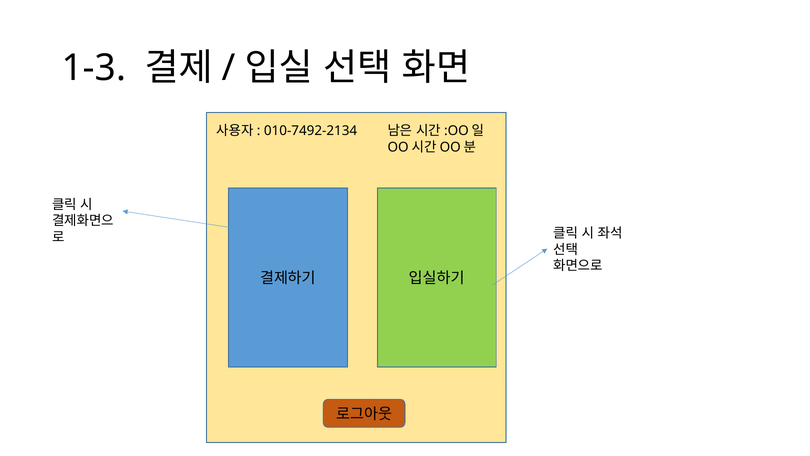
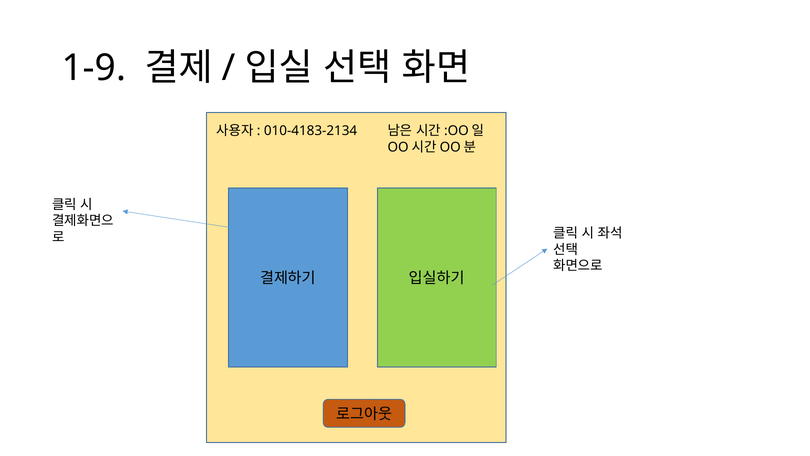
1-3: 1-3 -> 1-9
010-7492-2134: 010-7492-2134 -> 010-4183-2134
